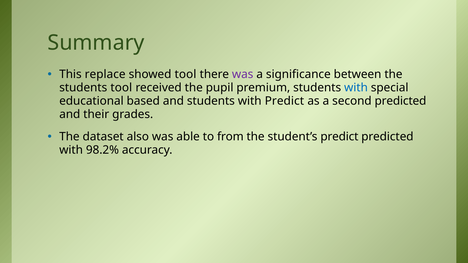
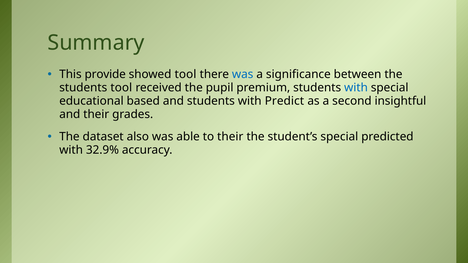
replace: replace -> provide
was at (243, 74) colour: purple -> blue
second predicted: predicted -> insightful
to from: from -> their
student’s predict: predict -> special
98.2%: 98.2% -> 32.9%
